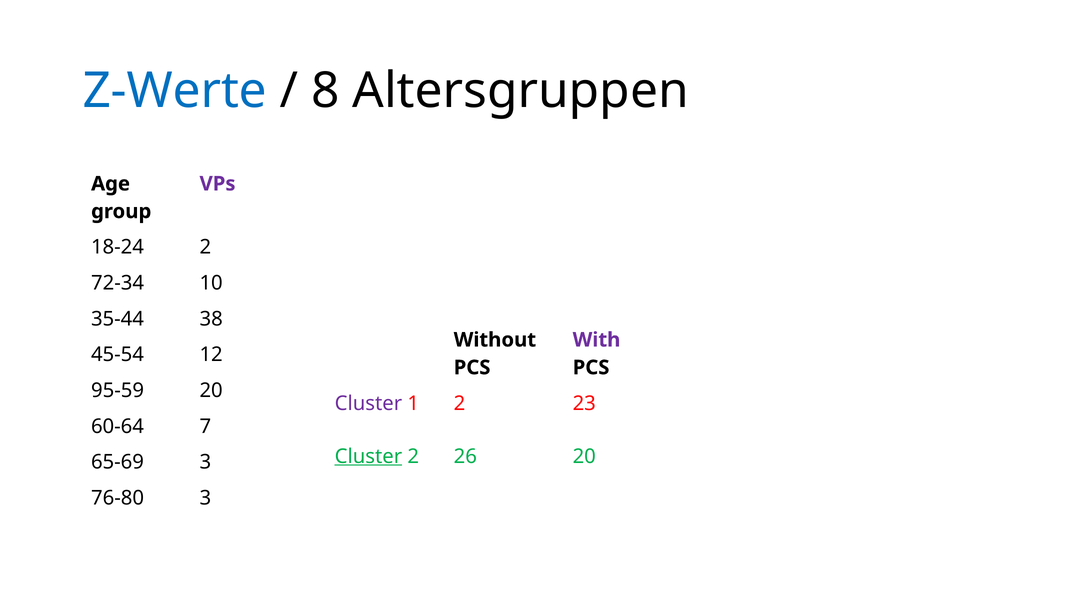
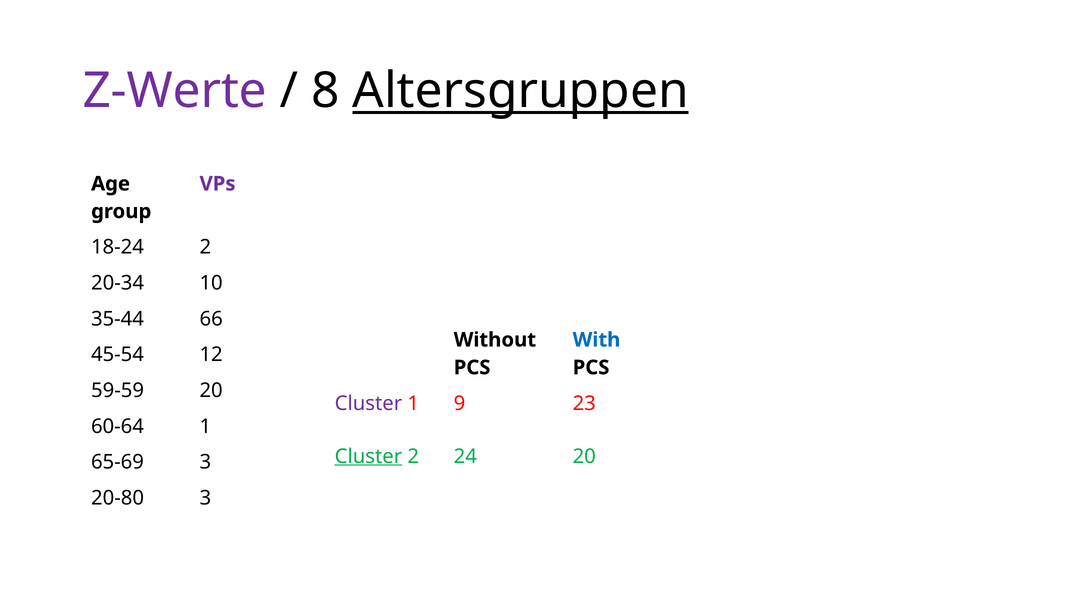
Z-Werte colour: blue -> purple
Altersgruppen underline: none -> present
72-34: 72-34 -> 20-34
38: 38 -> 66
With colour: purple -> blue
95-59: 95-59 -> 59-59
1 2: 2 -> 9
60-64 7: 7 -> 1
26: 26 -> 24
76-80: 76-80 -> 20-80
